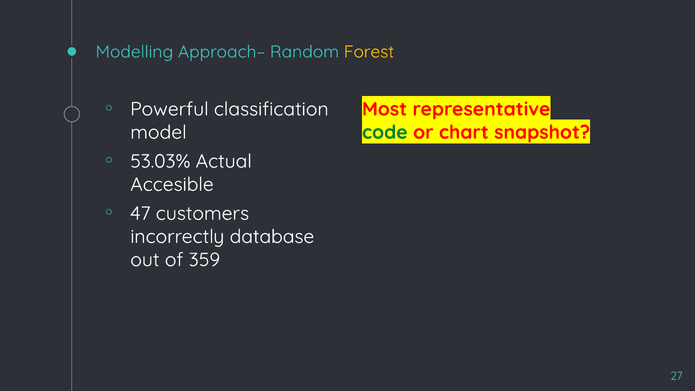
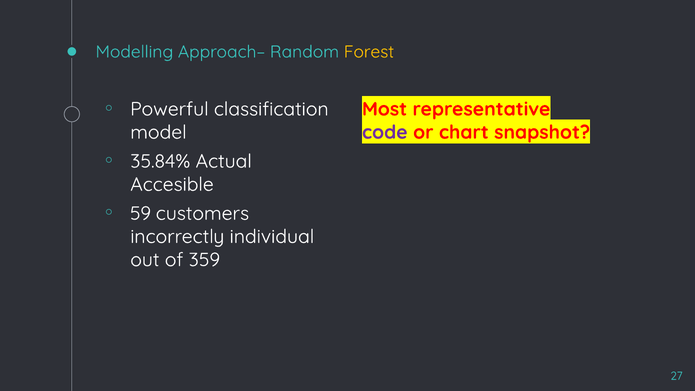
code colour: green -> purple
53.03%: 53.03% -> 35.84%
47: 47 -> 59
database: database -> individual
